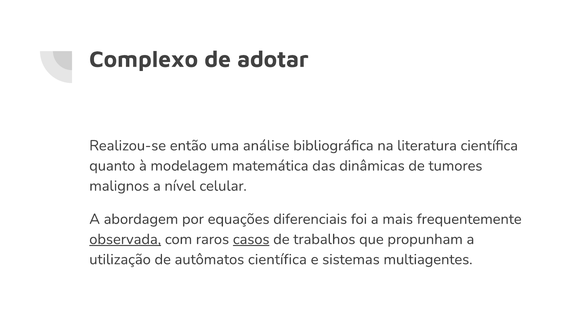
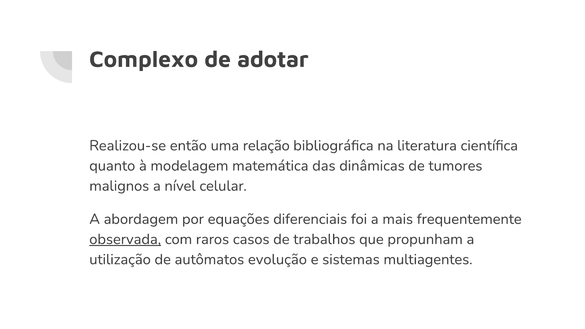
análise: análise -> relação
casos underline: present -> none
autômatos científica: científica -> evolução
